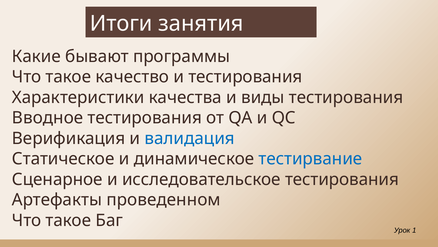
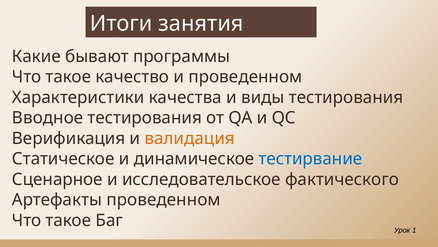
и тестирования: тестирования -> проведенном
валидация colour: blue -> orange
исследовательское тестирования: тестирования -> фактического
